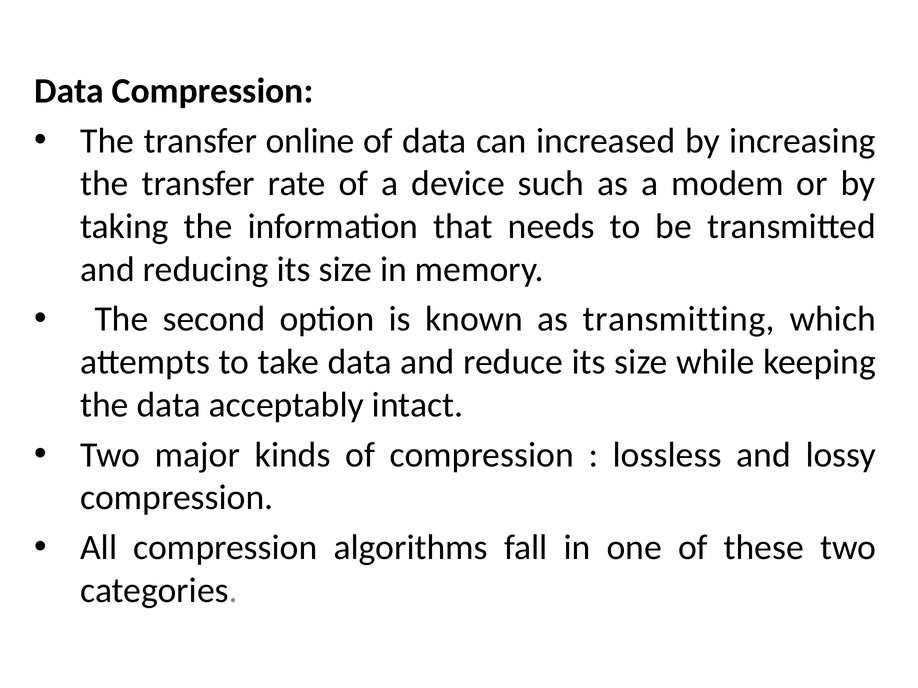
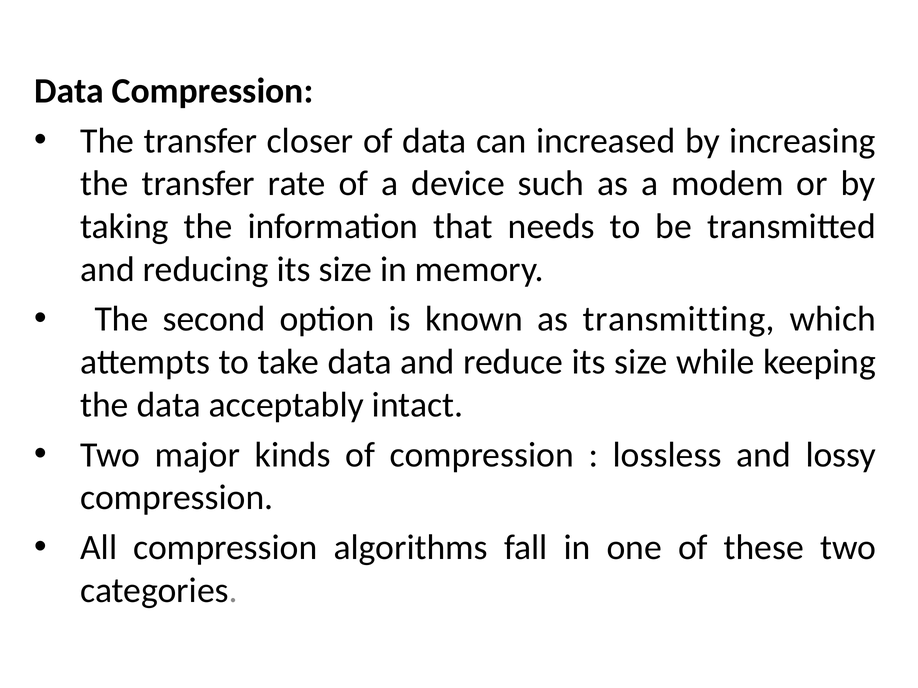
online: online -> closer
